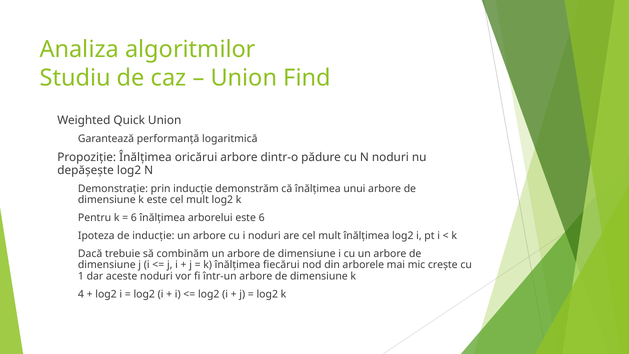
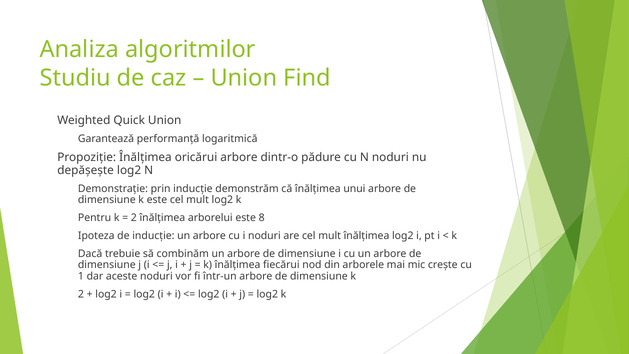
6 at (134, 218): 6 -> 2
este 6: 6 -> 8
4 at (81, 294): 4 -> 2
